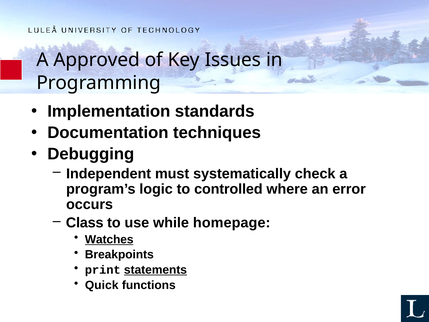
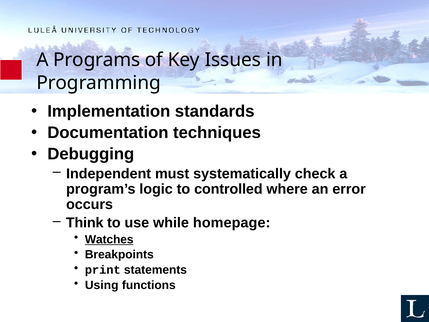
Approved: Approved -> Programs
Class: Class -> Think
statements underline: present -> none
Quick: Quick -> Using
